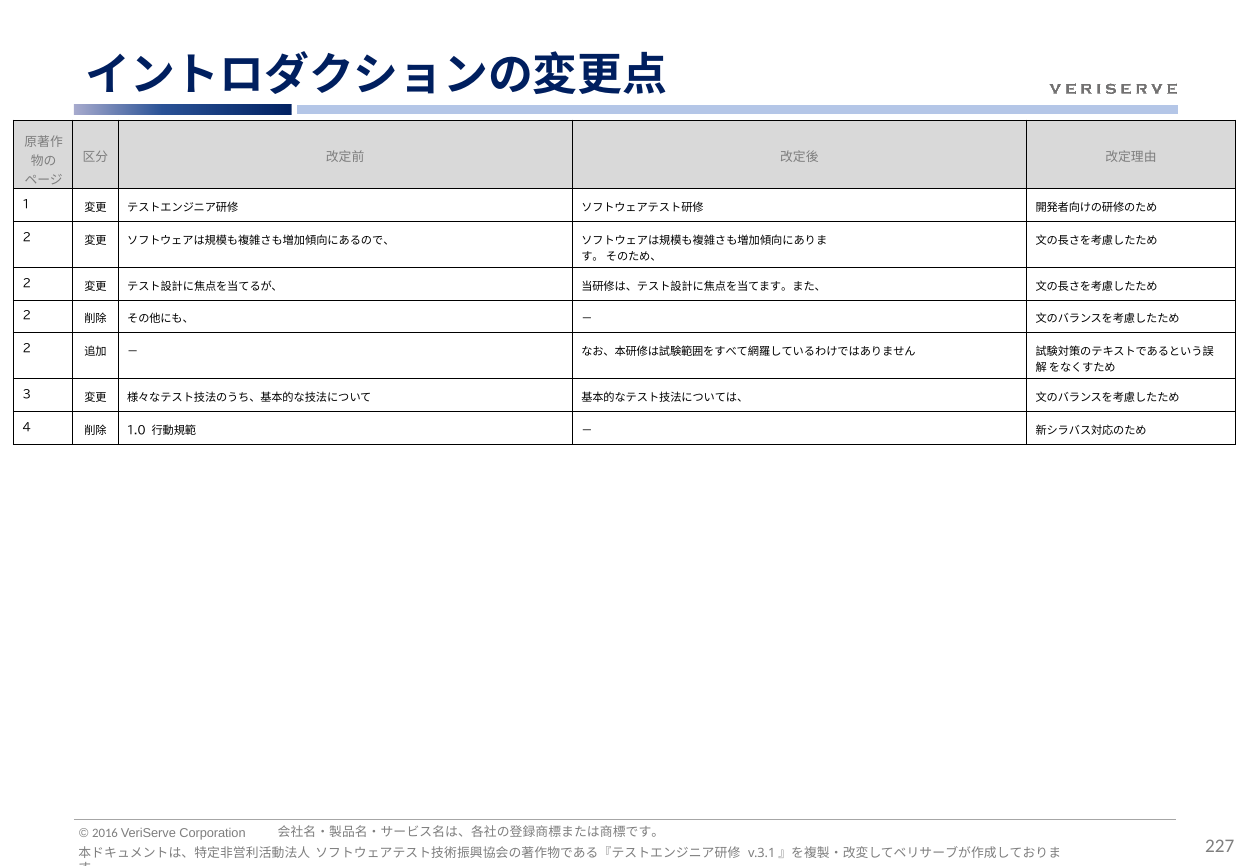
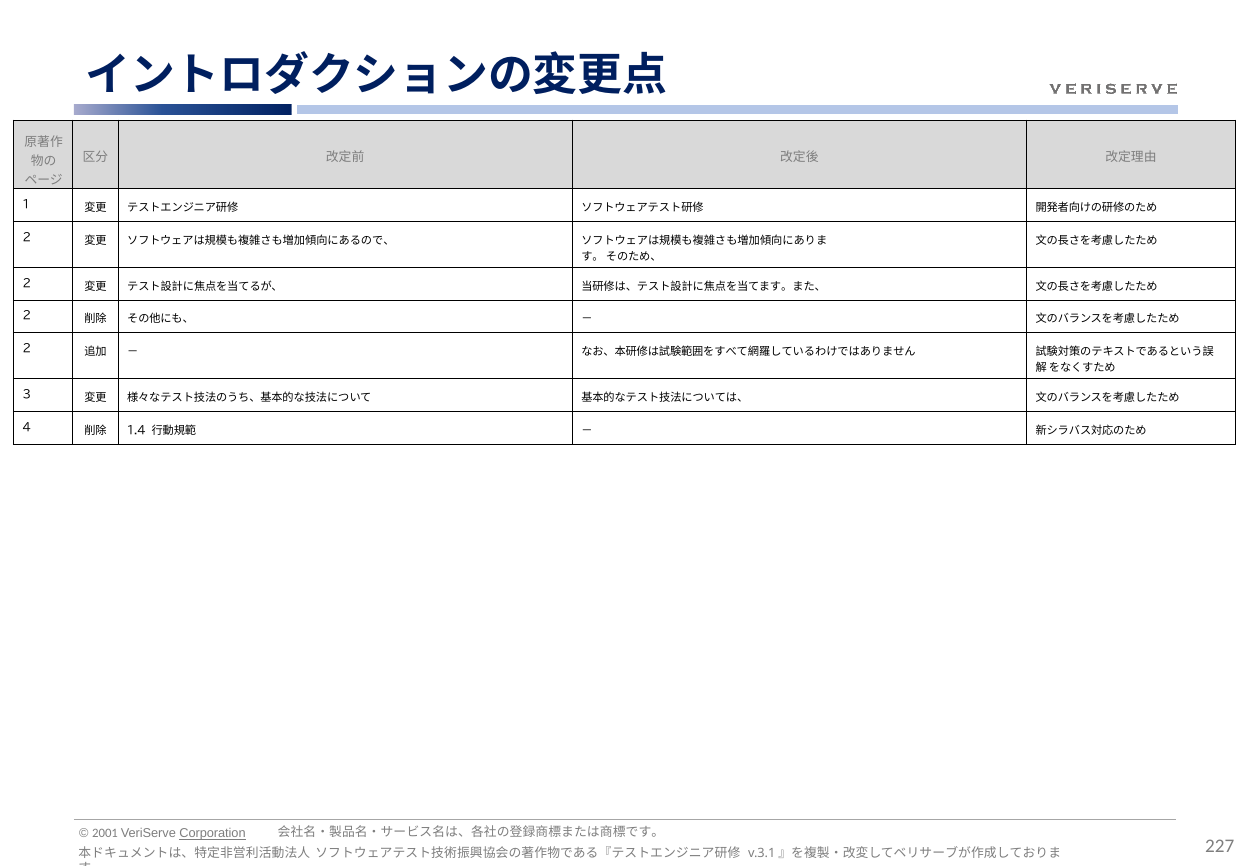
1.0: 1.0 -> 1.4
2016: 2016 -> 2001
Corporation underline: none -> present
